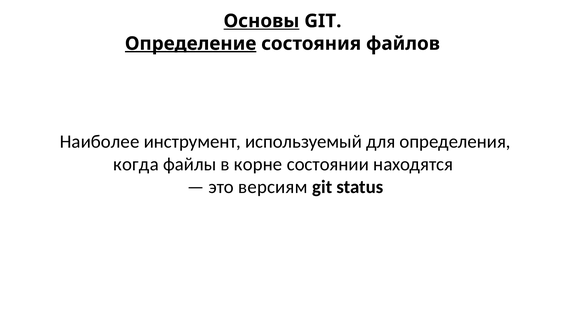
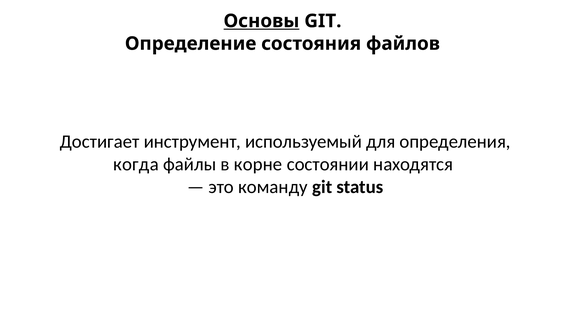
Определение underline: present -> none
Наиболее: Наиболее -> Достигает
версиям: версиям -> команду
